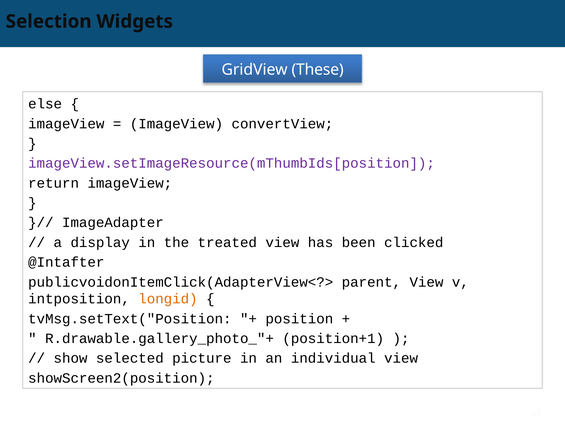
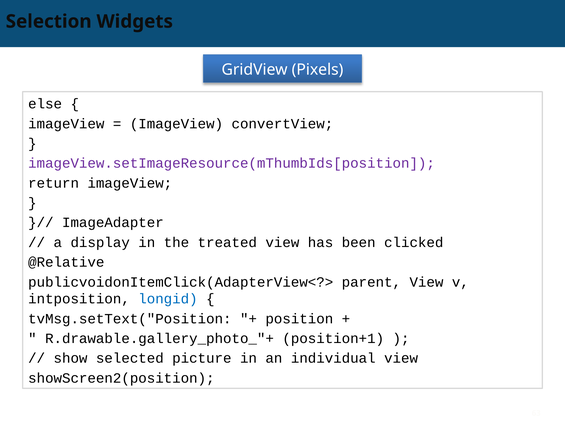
These: These -> Pixels
@Intafter: @Intafter -> @Relative
longid colour: orange -> blue
